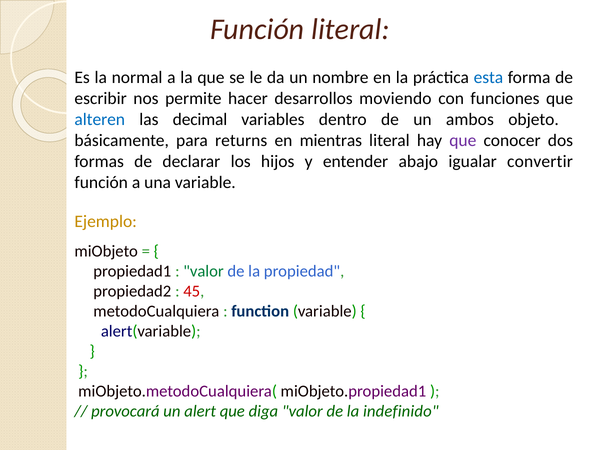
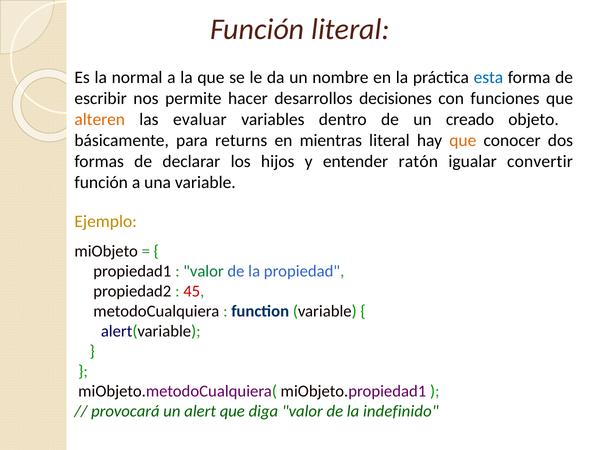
moviendo: moviendo -> decisiones
alteren colour: blue -> orange
decimal: decimal -> evaluar
ambos: ambos -> creado
que at (463, 140) colour: purple -> orange
abajo: abajo -> ratón
